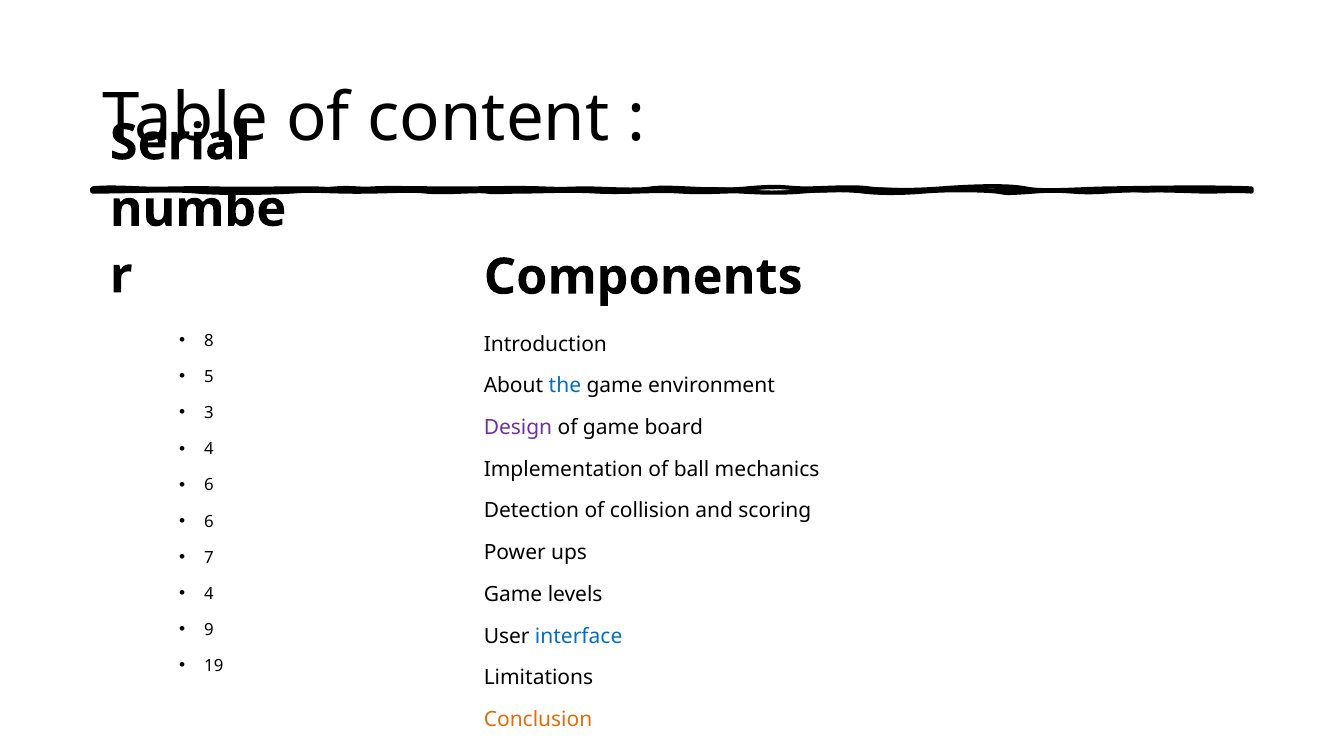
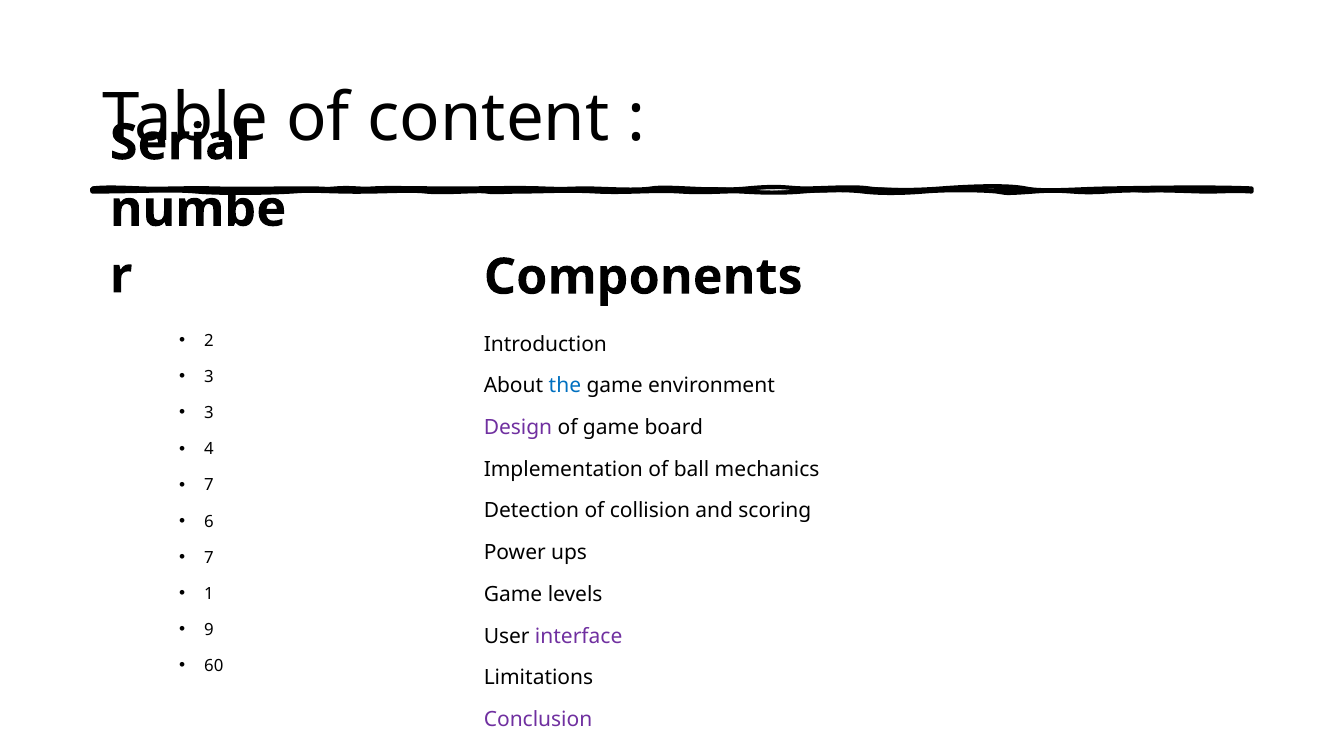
8: 8 -> 2
5 at (209, 377): 5 -> 3
6 at (209, 485): 6 -> 7
4 at (209, 594): 4 -> 1
interface colour: blue -> purple
19: 19 -> 60
Conclusion colour: orange -> purple
